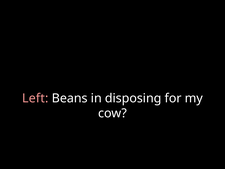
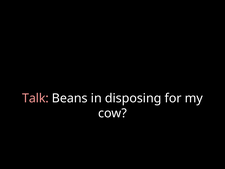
Left: Left -> Talk
